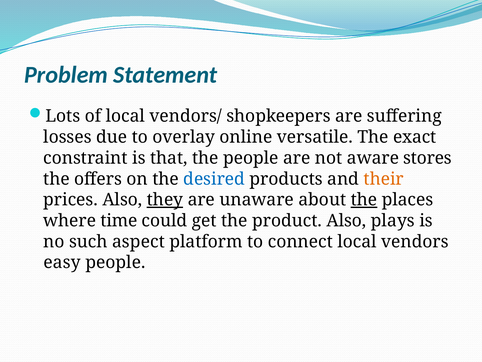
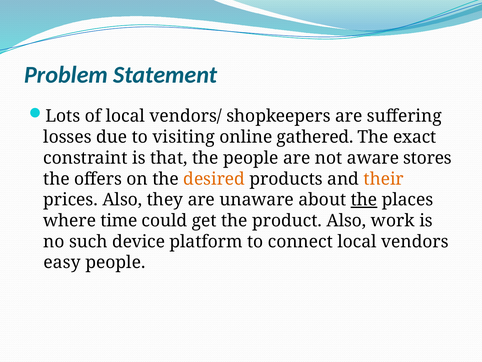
overlay: overlay -> visiting
versatile: versatile -> gathered
desired colour: blue -> orange
they underline: present -> none
plays: plays -> work
aspect: aspect -> device
